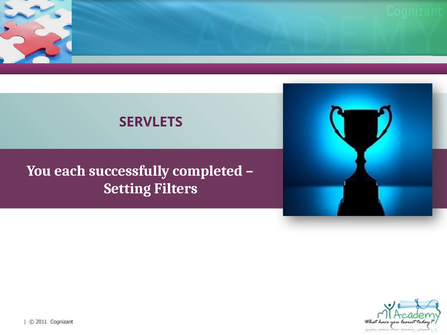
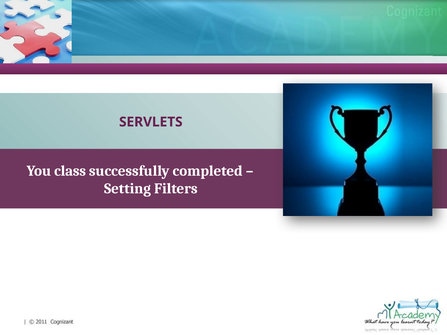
each: each -> class
